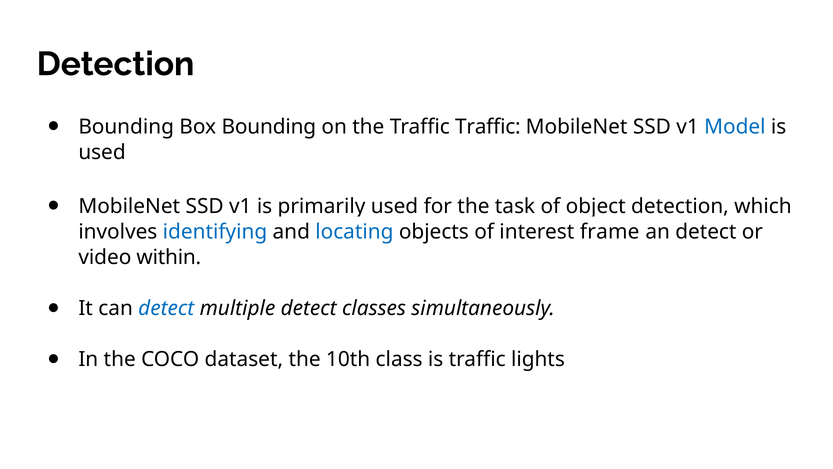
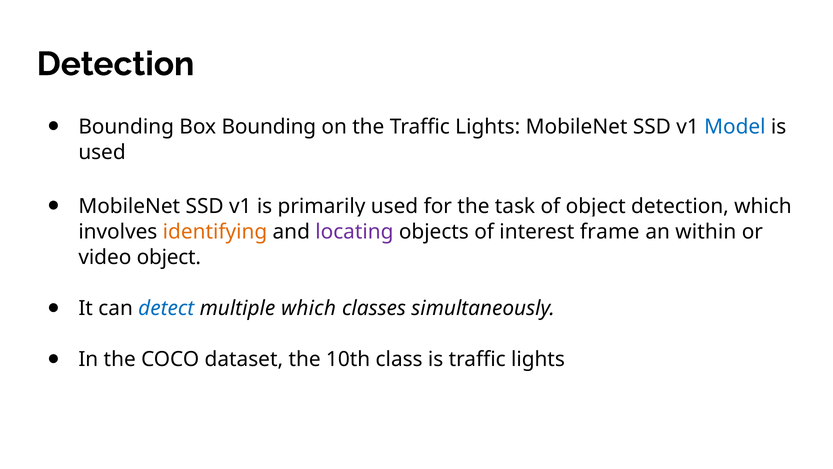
the Traffic Traffic: Traffic -> Lights
identifying colour: blue -> orange
locating colour: blue -> purple
an detect: detect -> within
video within: within -> object
multiple detect: detect -> which
